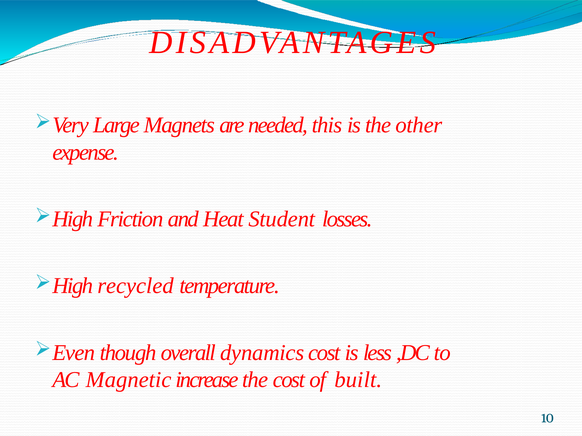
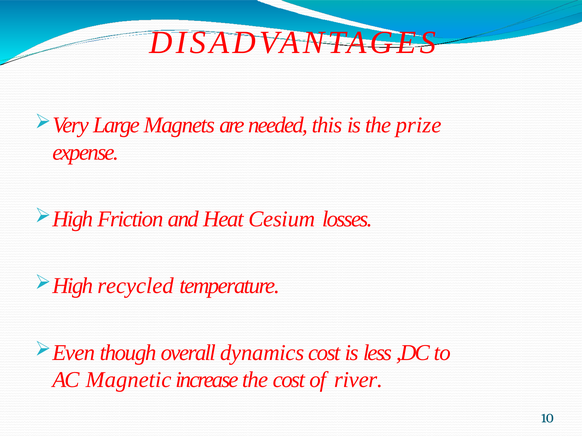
other: other -> prize
Student: Student -> Cesium
built: built -> river
